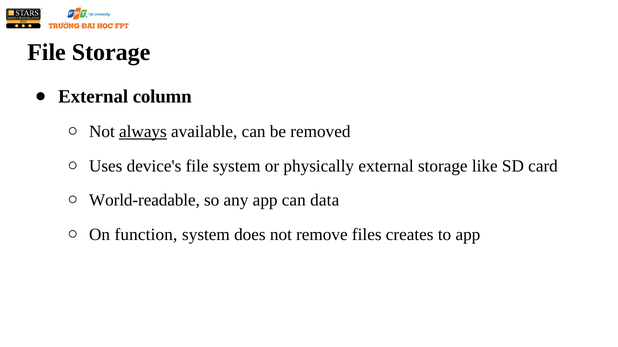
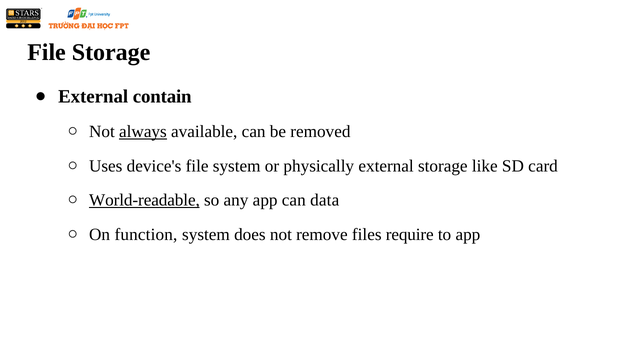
column: column -> contain
World-readable underline: none -> present
creates: creates -> require
